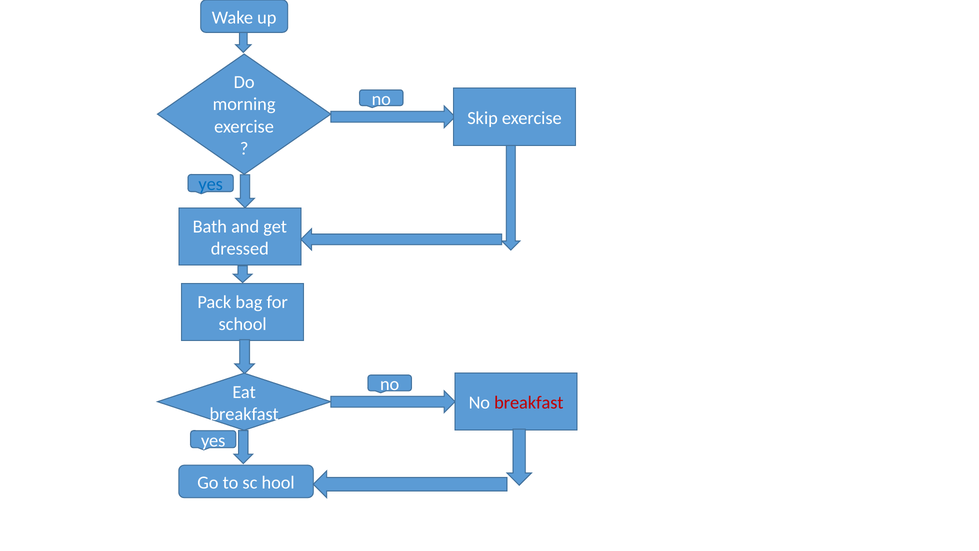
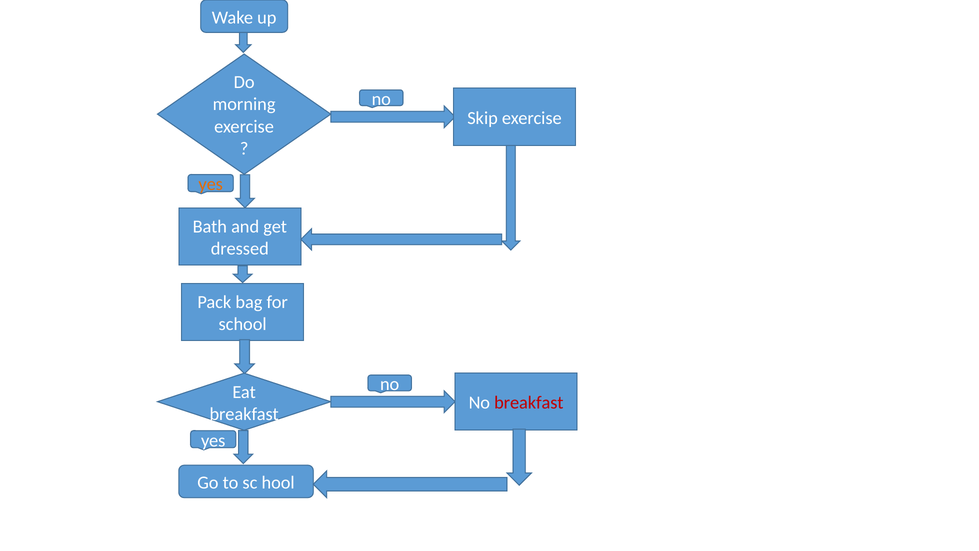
yes at (211, 184) colour: blue -> orange
